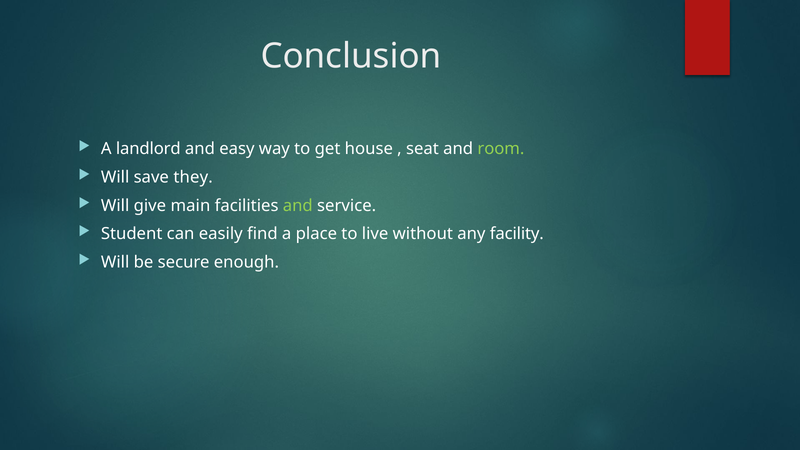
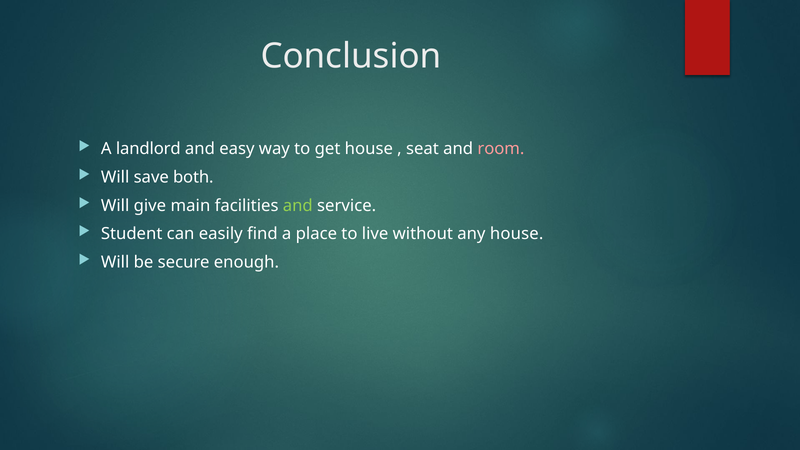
room colour: light green -> pink
they: they -> both
any facility: facility -> house
